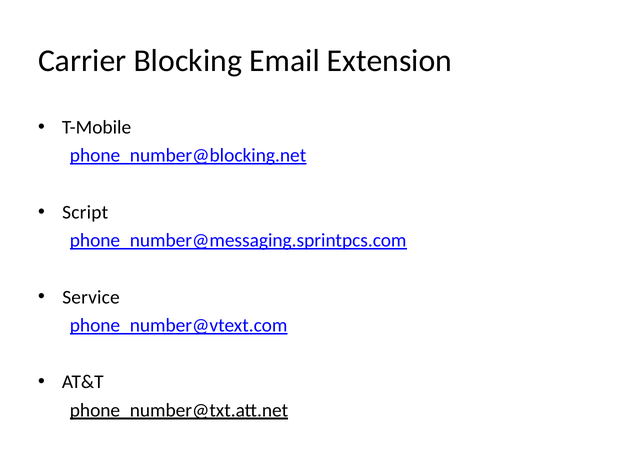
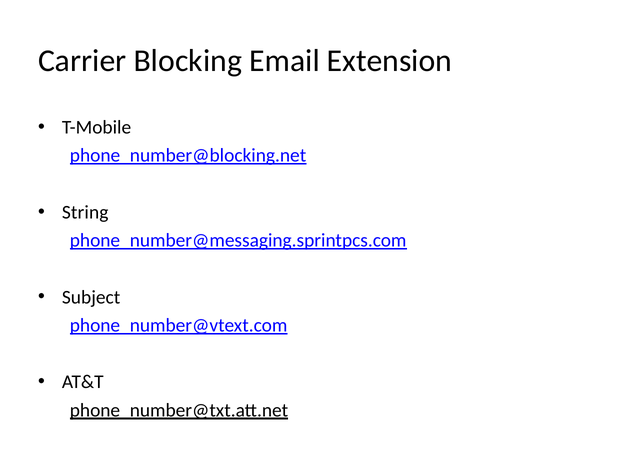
Script: Script -> String
Service: Service -> Subject
